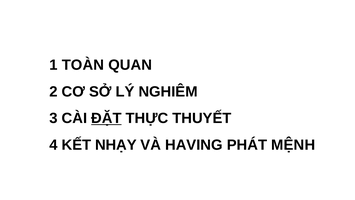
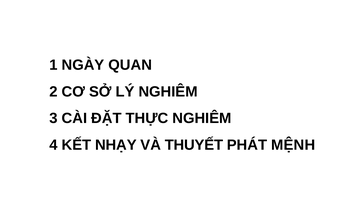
TOÀN: TOÀN -> NGÀY
ĐẶT underline: present -> none
THỰC THUYẾT: THUYẾT -> NGHIÊM
HAVING: HAVING -> THUYẾT
